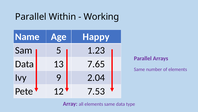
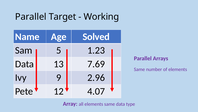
Within: Within -> Target
Happy: Happy -> Solved
7.65: 7.65 -> 7.69
2.04: 2.04 -> 2.96
7.53: 7.53 -> 4.07
